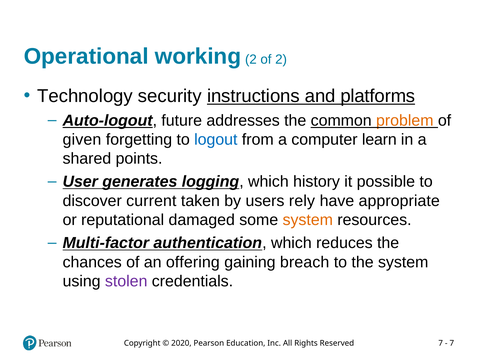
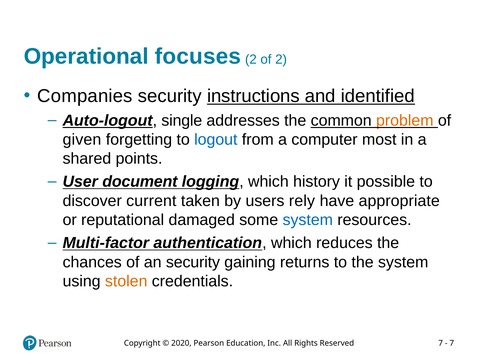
working: working -> focuses
Technology: Technology -> Companies
platforms: platforms -> identified
future: future -> single
learn: learn -> most
generates: generates -> document
system at (308, 220) colour: orange -> blue
an offering: offering -> security
breach: breach -> returns
stolen colour: purple -> orange
